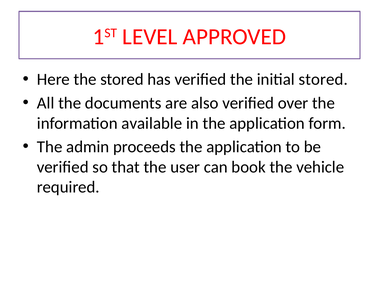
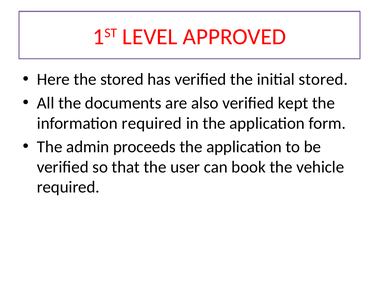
over: over -> kept
information available: available -> required
